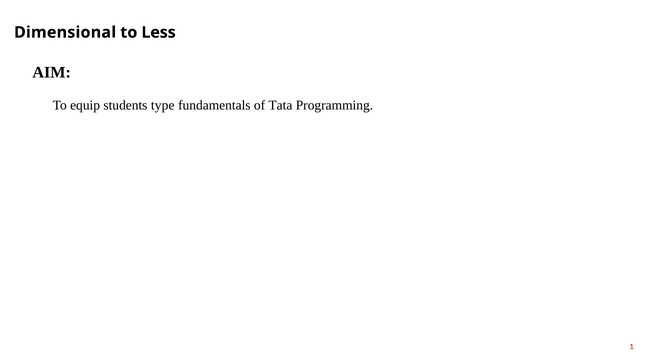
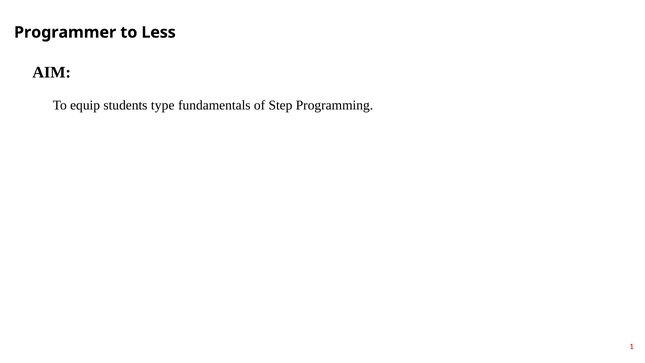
Dimensional: Dimensional -> Programmer
Tata: Tata -> Step
